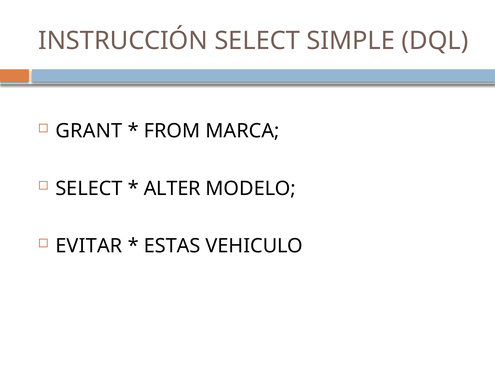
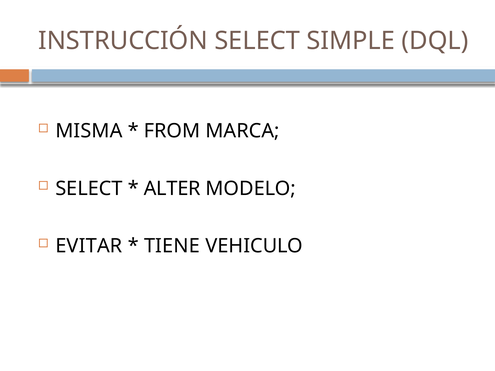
GRANT: GRANT -> MISMA
ESTAS: ESTAS -> TIENE
